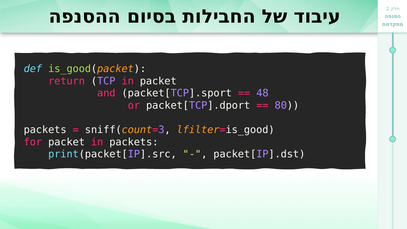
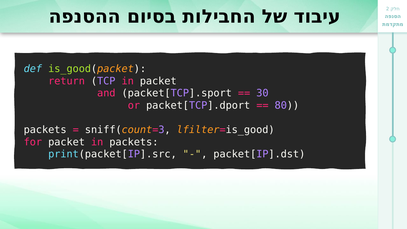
48: 48 -> 30
